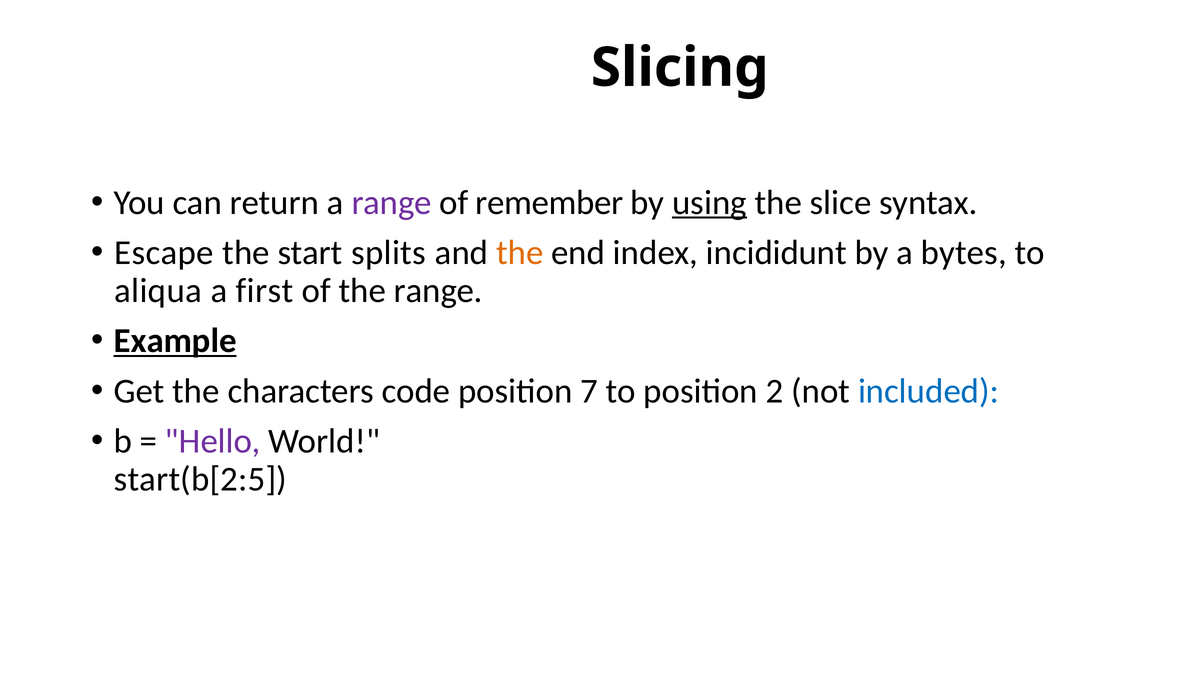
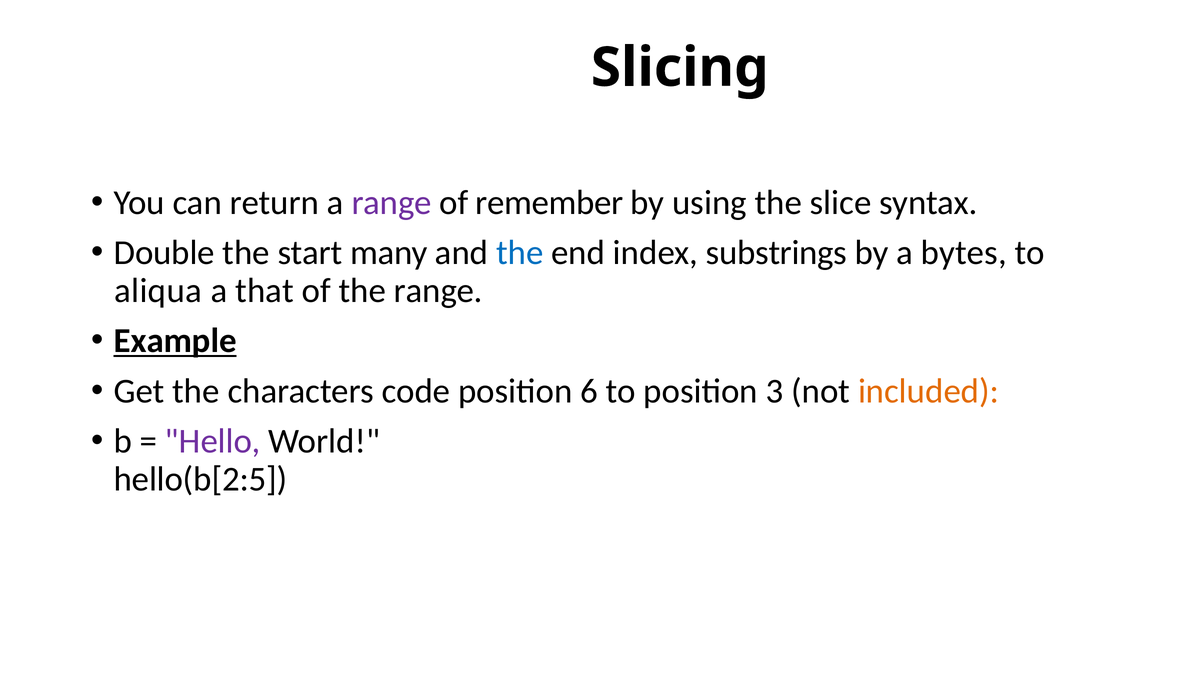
using underline: present -> none
Escape: Escape -> Double
splits: splits -> many
the at (520, 253) colour: orange -> blue
incididunt: incididunt -> substrings
first: first -> that
7: 7 -> 6
2: 2 -> 3
included colour: blue -> orange
start(b[2:5: start(b[2:5 -> hello(b[2:5
